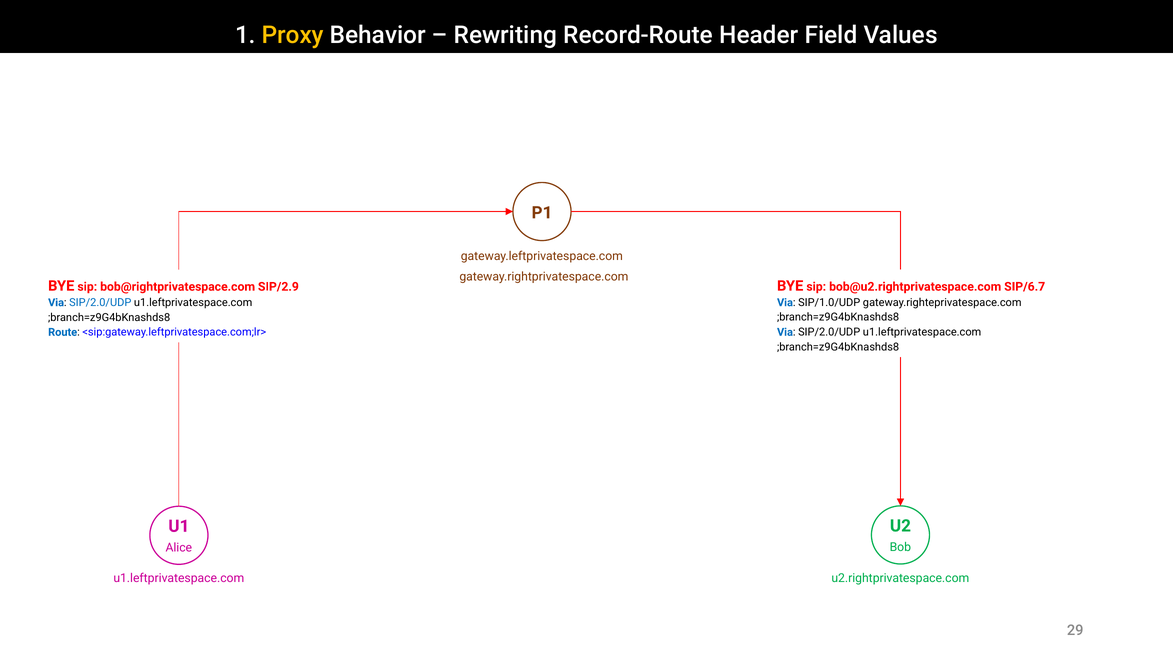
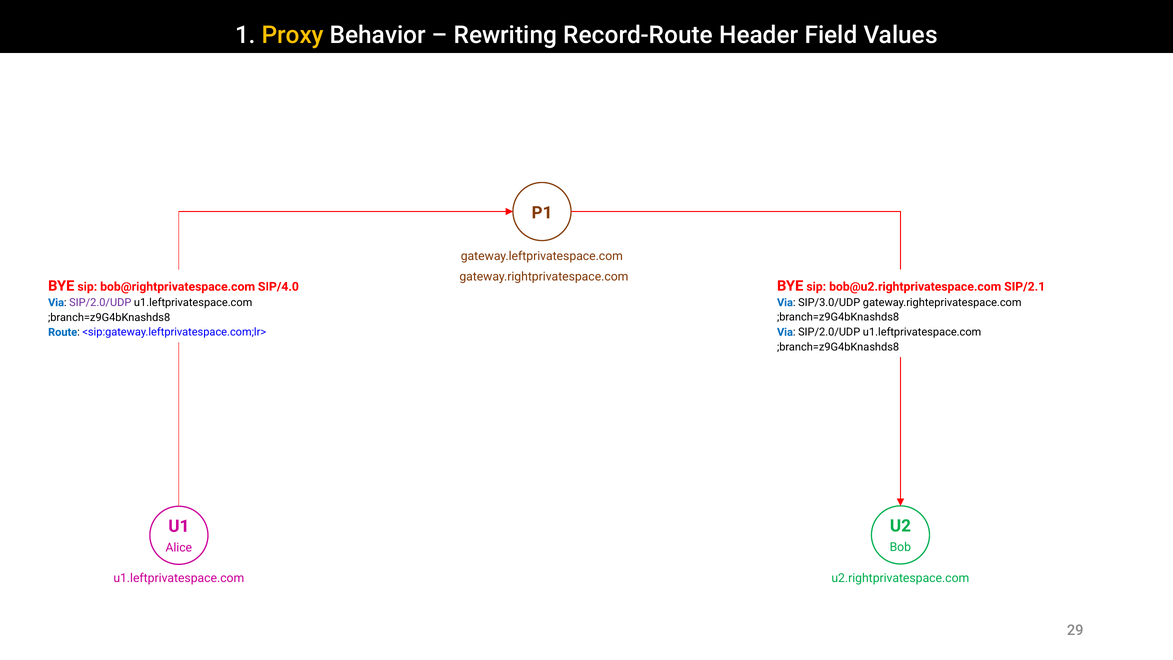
SIP/2.9: SIP/2.9 -> SIP/4.0
SIP/6.7: SIP/6.7 -> SIP/2.1
SIP/2.0/UDP at (100, 303) colour: blue -> purple
SIP/1.0/UDP: SIP/1.0/UDP -> SIP/3.0/UDP
